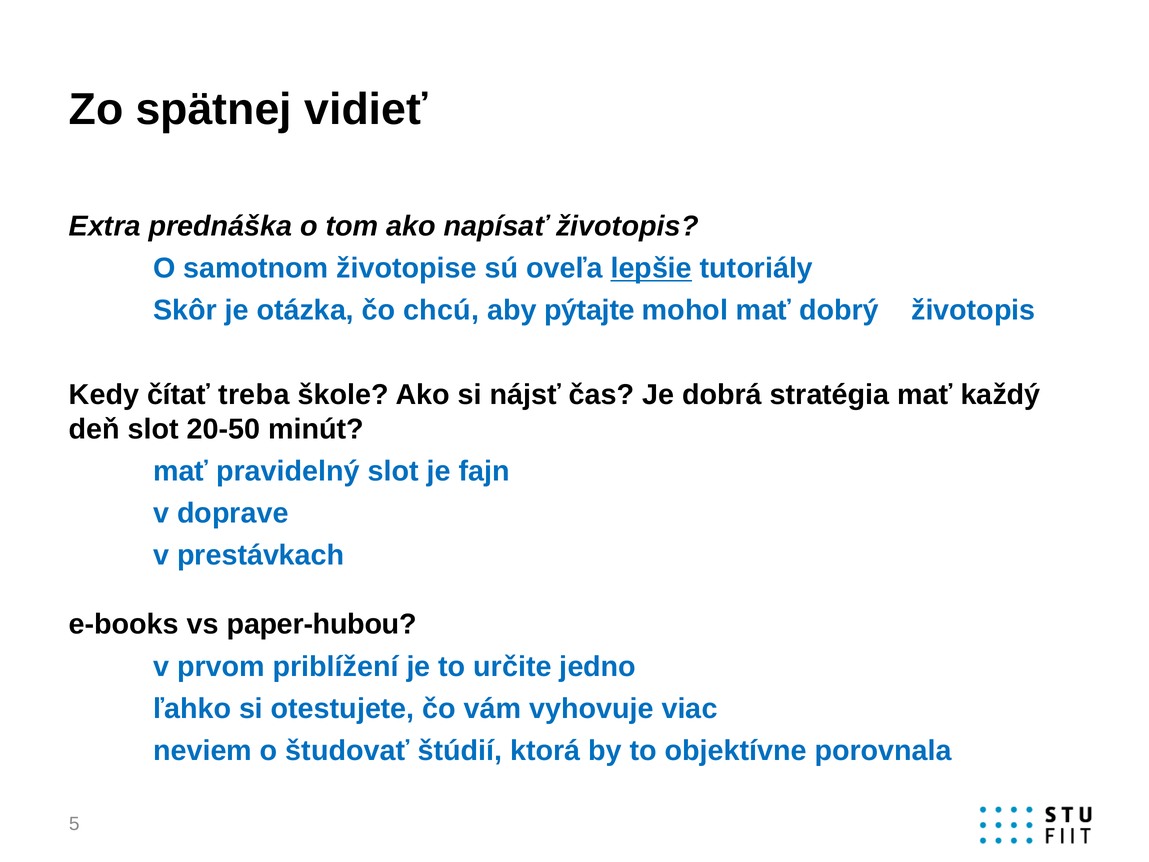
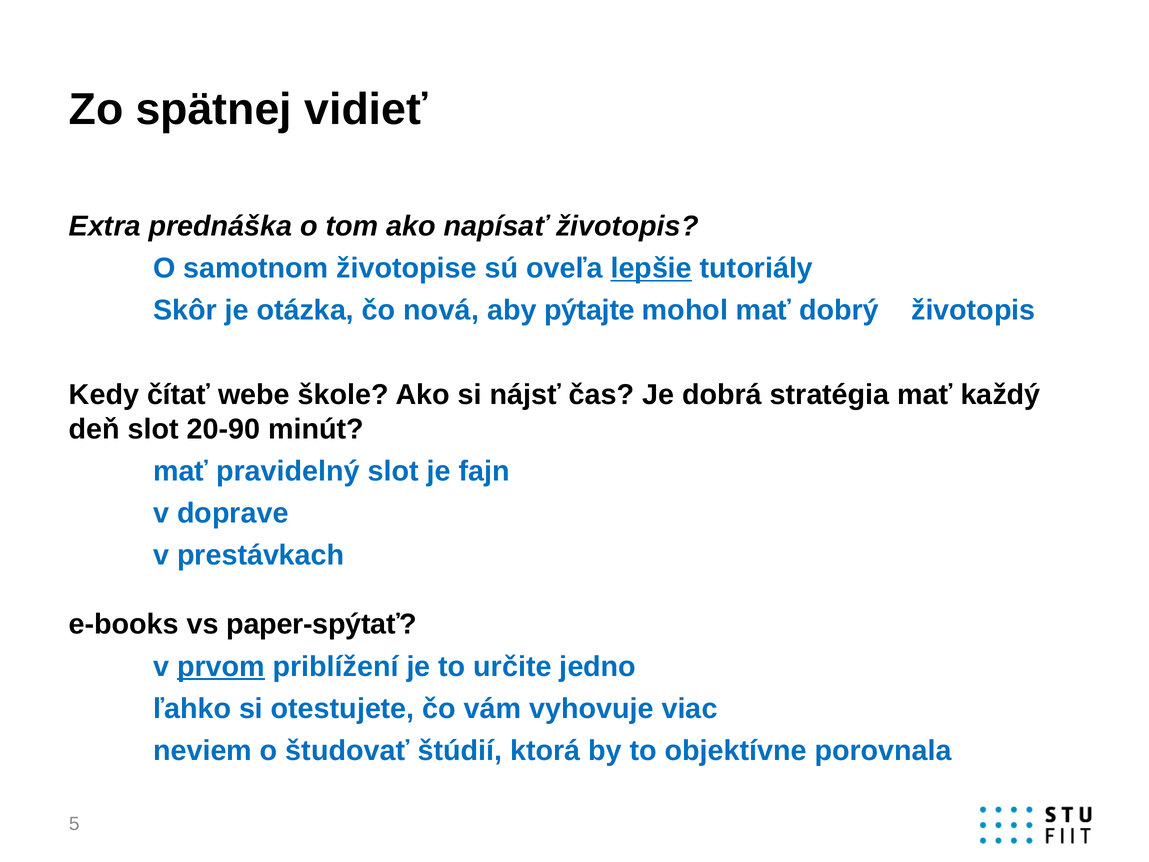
chcú: chcú -> nová
treba: treba -> webe
20-50: 20-50 -> 20-90
paper-hubou: paper-hubou -> paper-spýtať
prvom underline: none -> present
